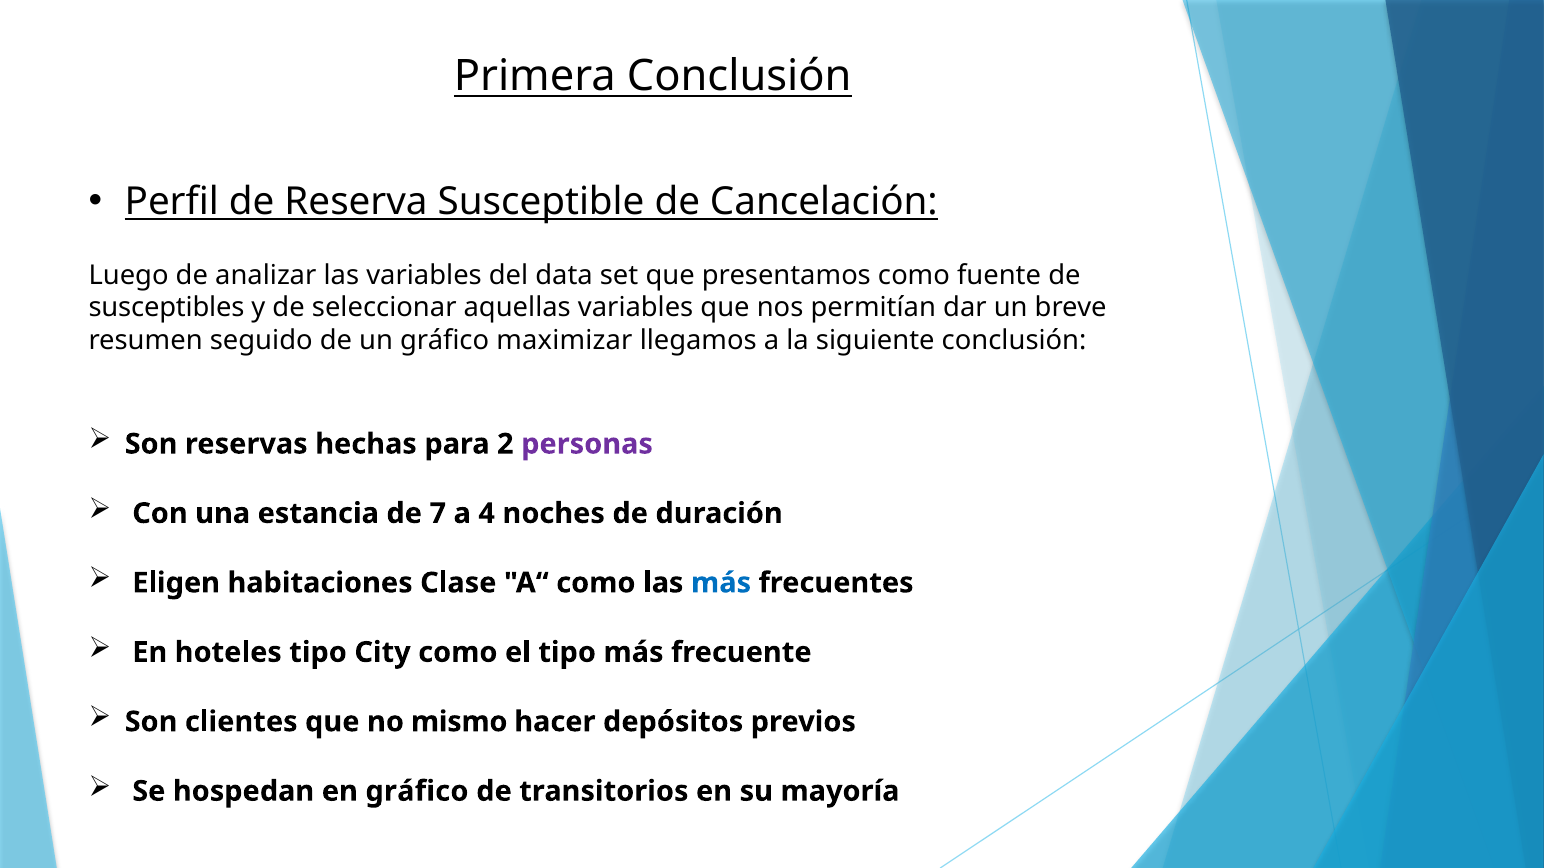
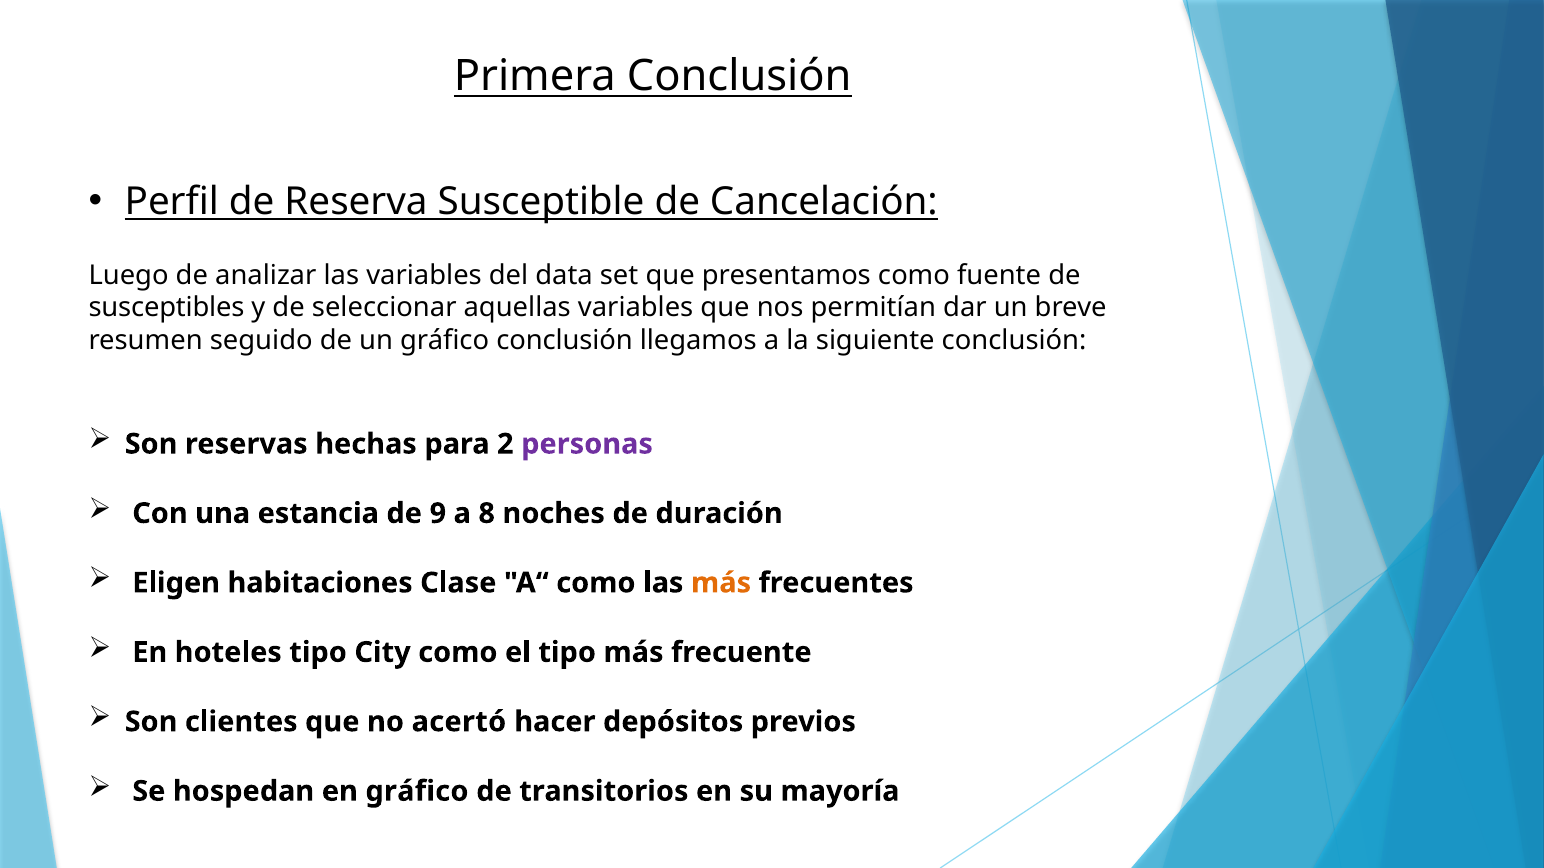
gráfico maximizar: maximizar -> conclusión
7: 7 -> 9
4: 4 -> 8
más at (721, 583) colour: blue -> orange
mismo: mismo -> acertó
